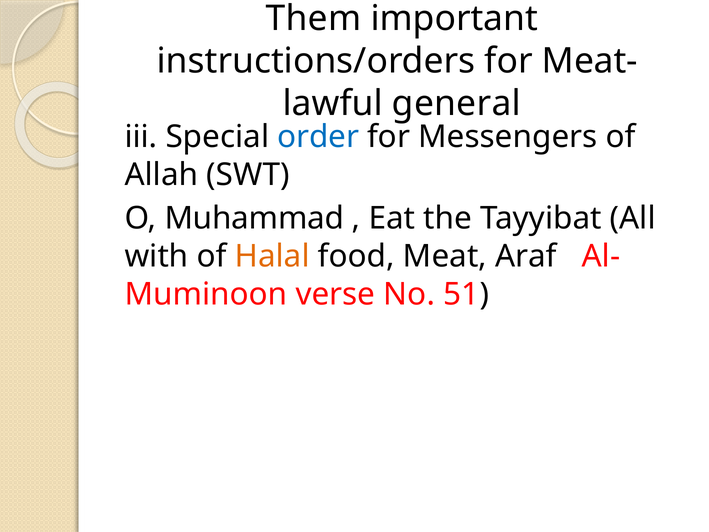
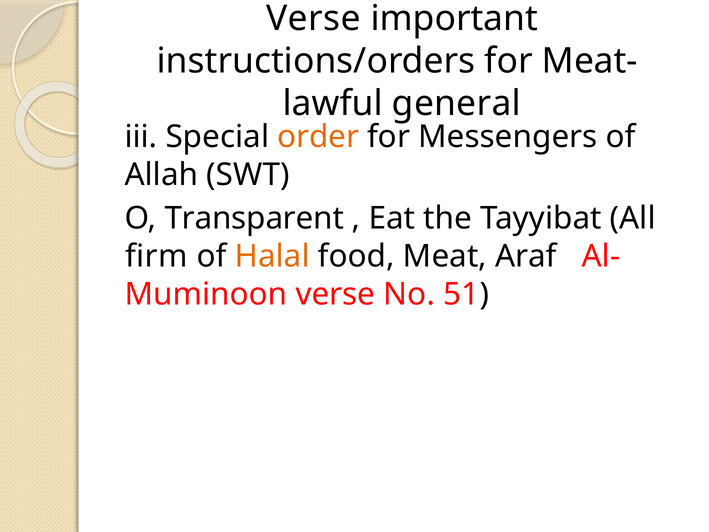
Them at (314, 18): Them -> Verse
order colour: blue -> orange
Muhammad: Muhammad -> Transparent
with: with -> firm
